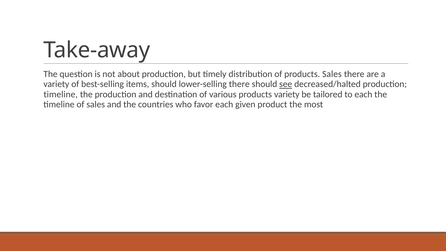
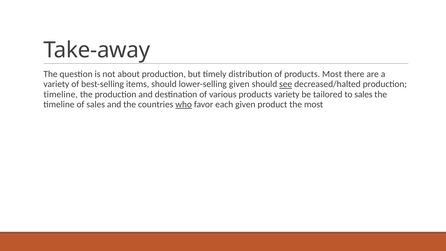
products Sales: Sales -> Most
lower-selling there: there -> given
to each: each -> sales
who underline: none -> present
